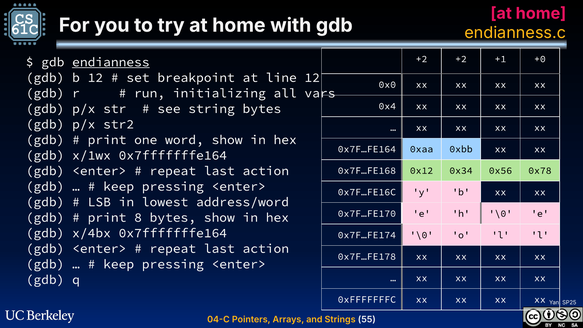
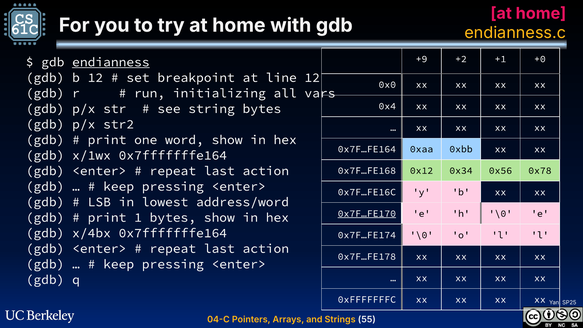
+2 at (422, 59): +2 -> +9
0x7F…FE170 underline: none -> present
8: 8 -> 1
